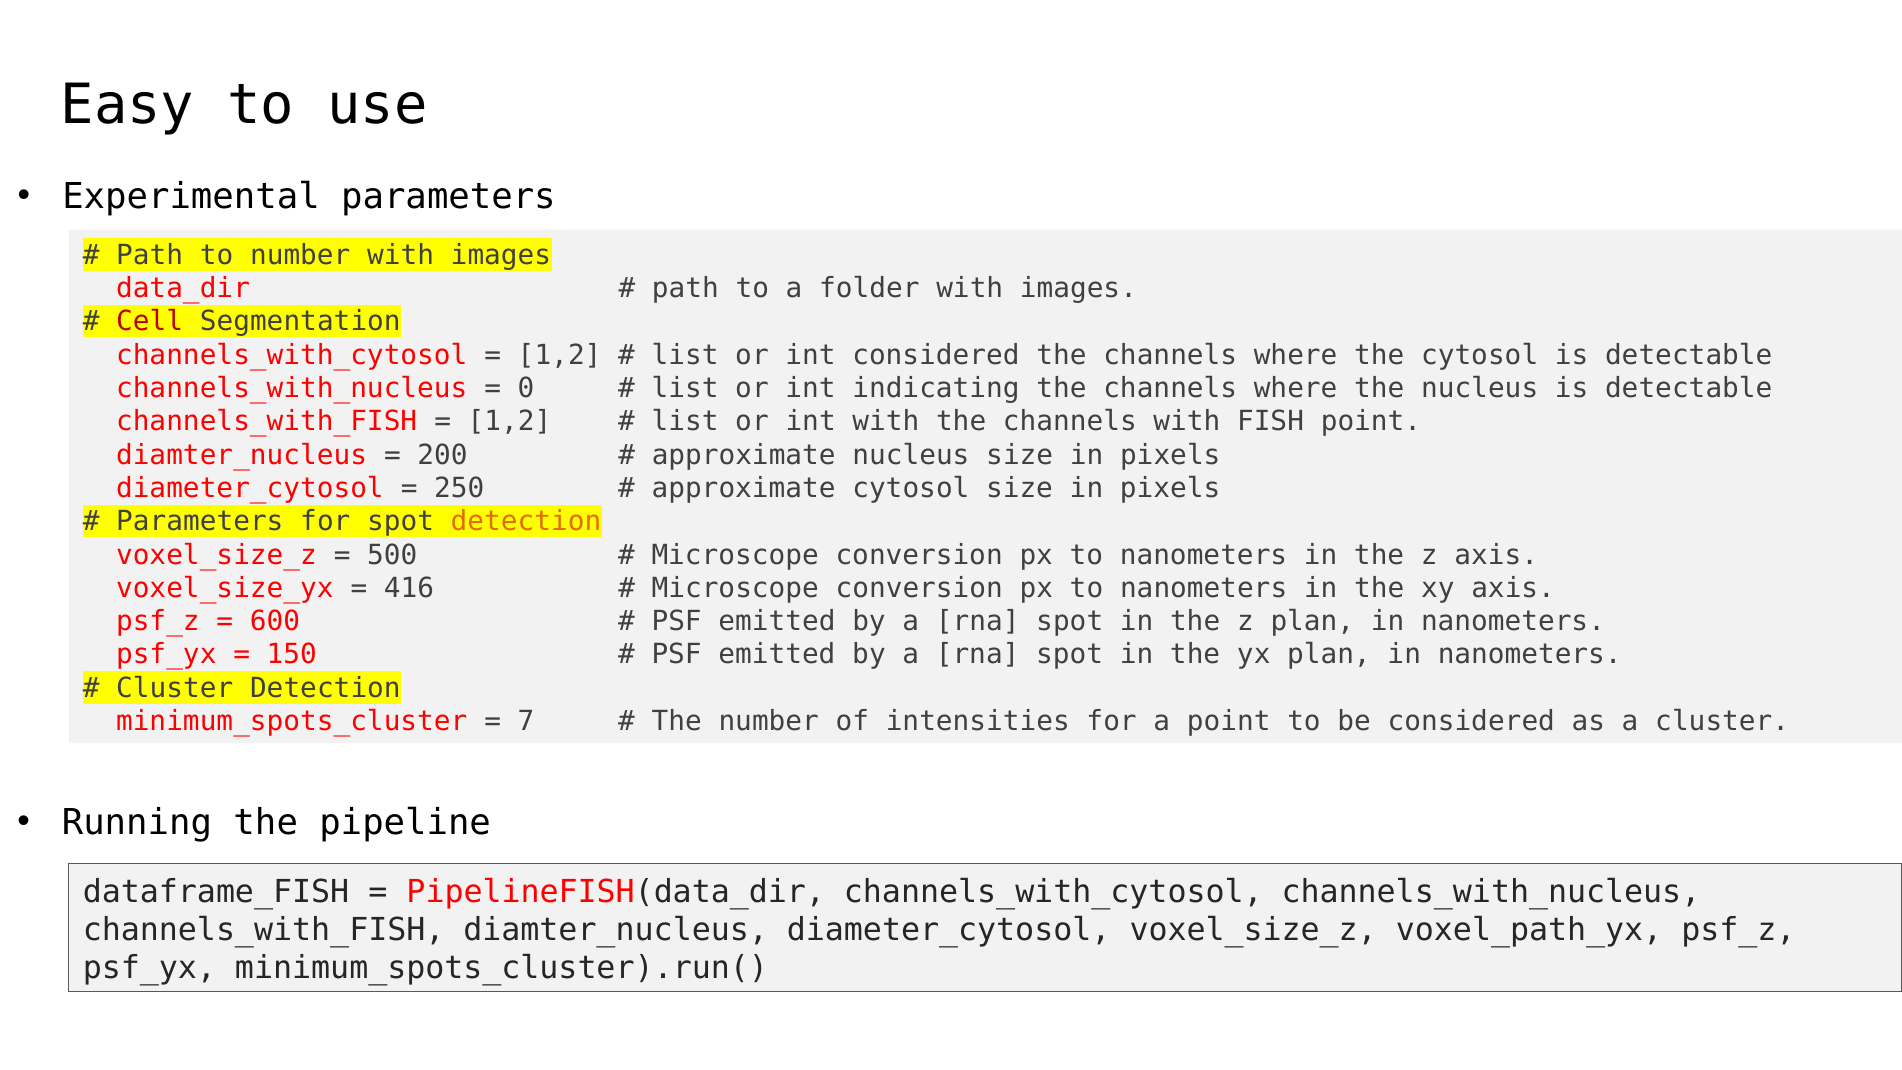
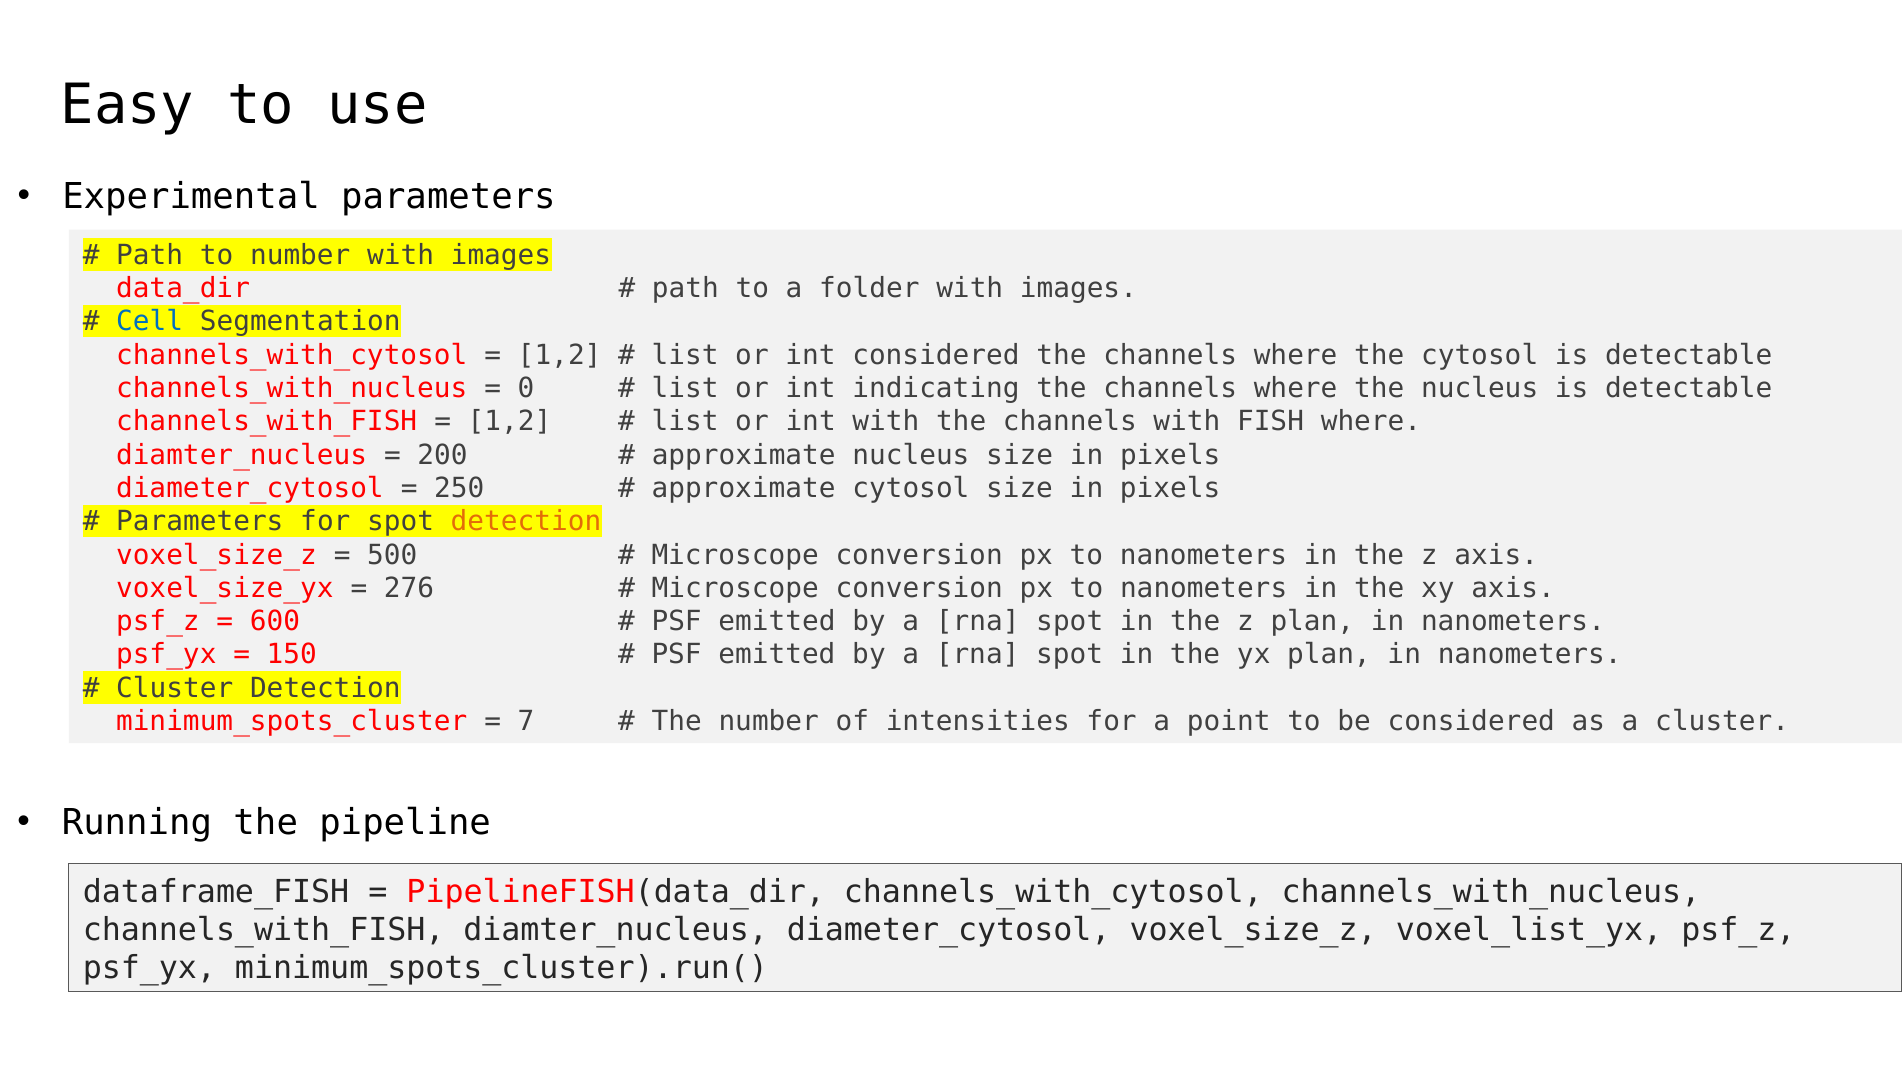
Cell colour: red -> blue
FISH point: point -> where
416: 416 -> 276
voxel_path_yx: voxel_path_yx -> voxel_list_yx
